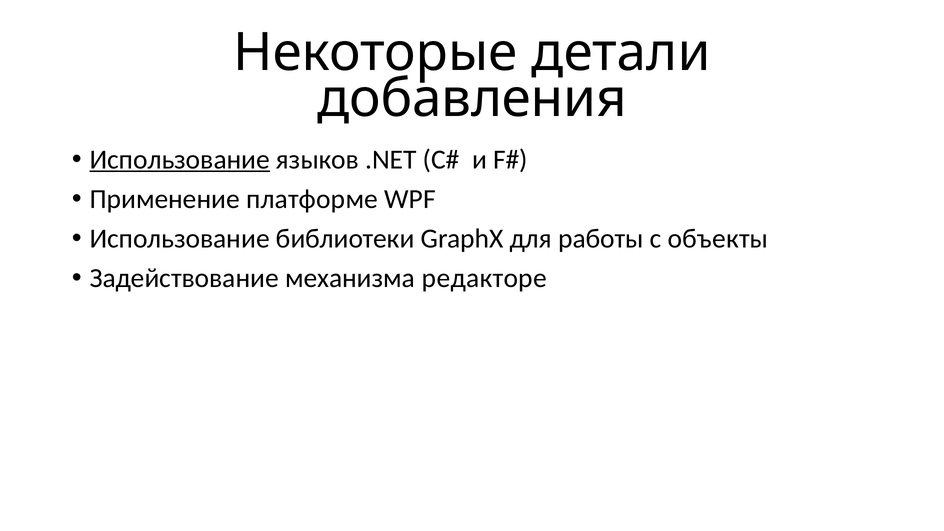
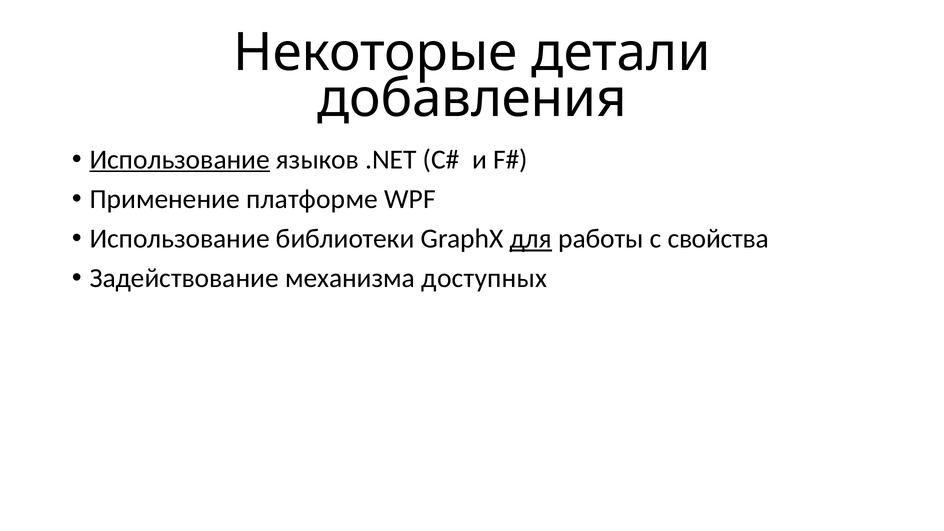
для underline: none -> present
объекты: объекты -> свойства
редакторе: редакторе -> доступных
